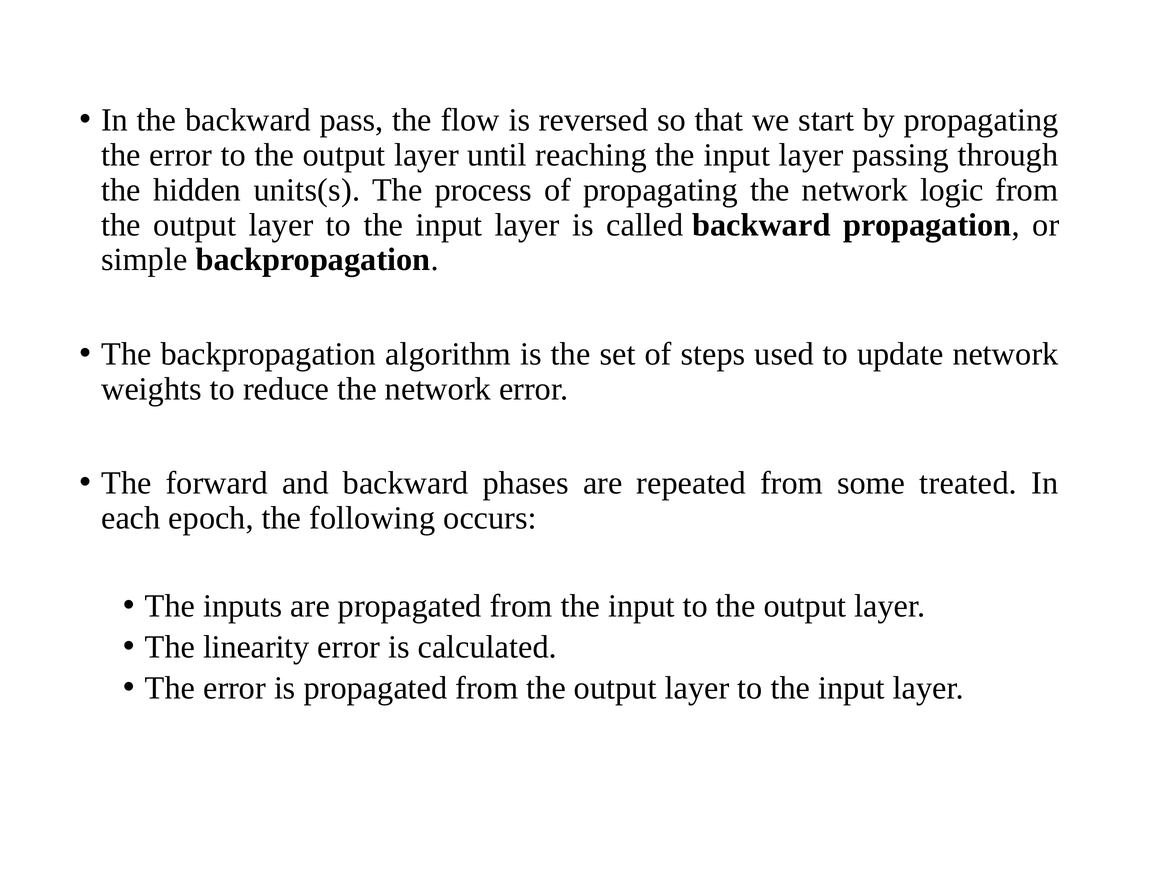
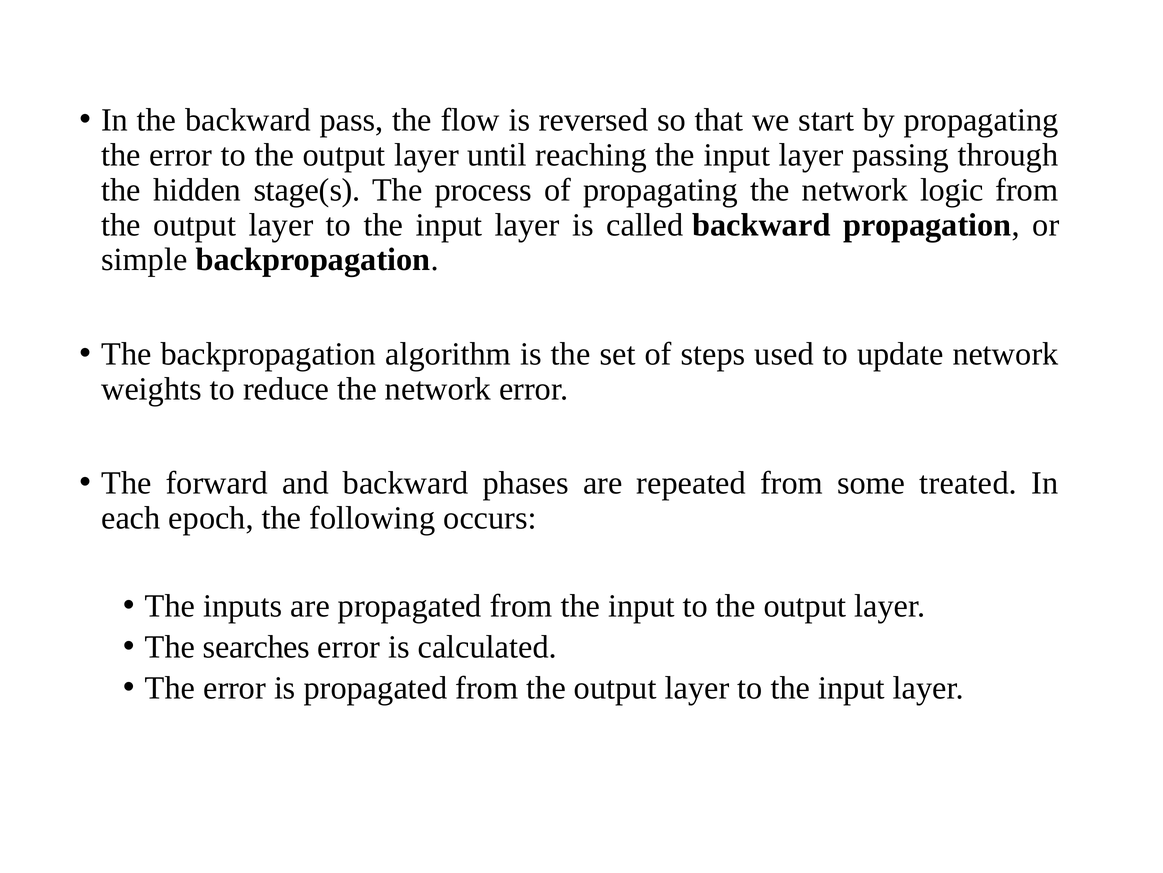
units(s: units(s -> stage(s
linearity: linearity -> searches
